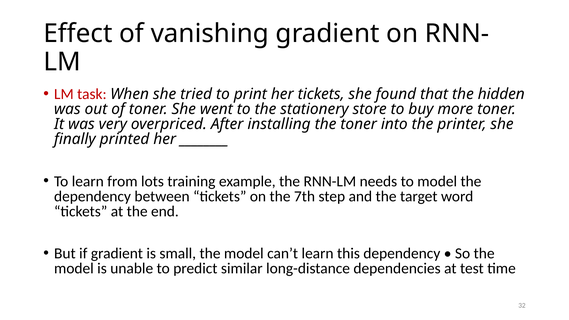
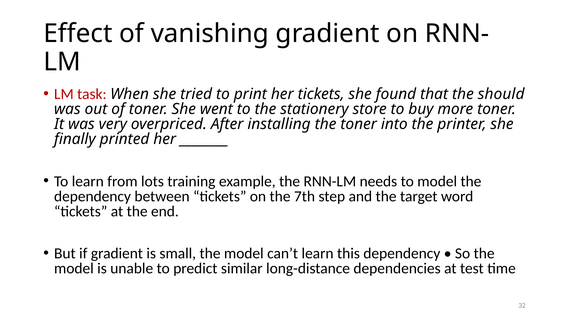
hidden: hidden -> should
